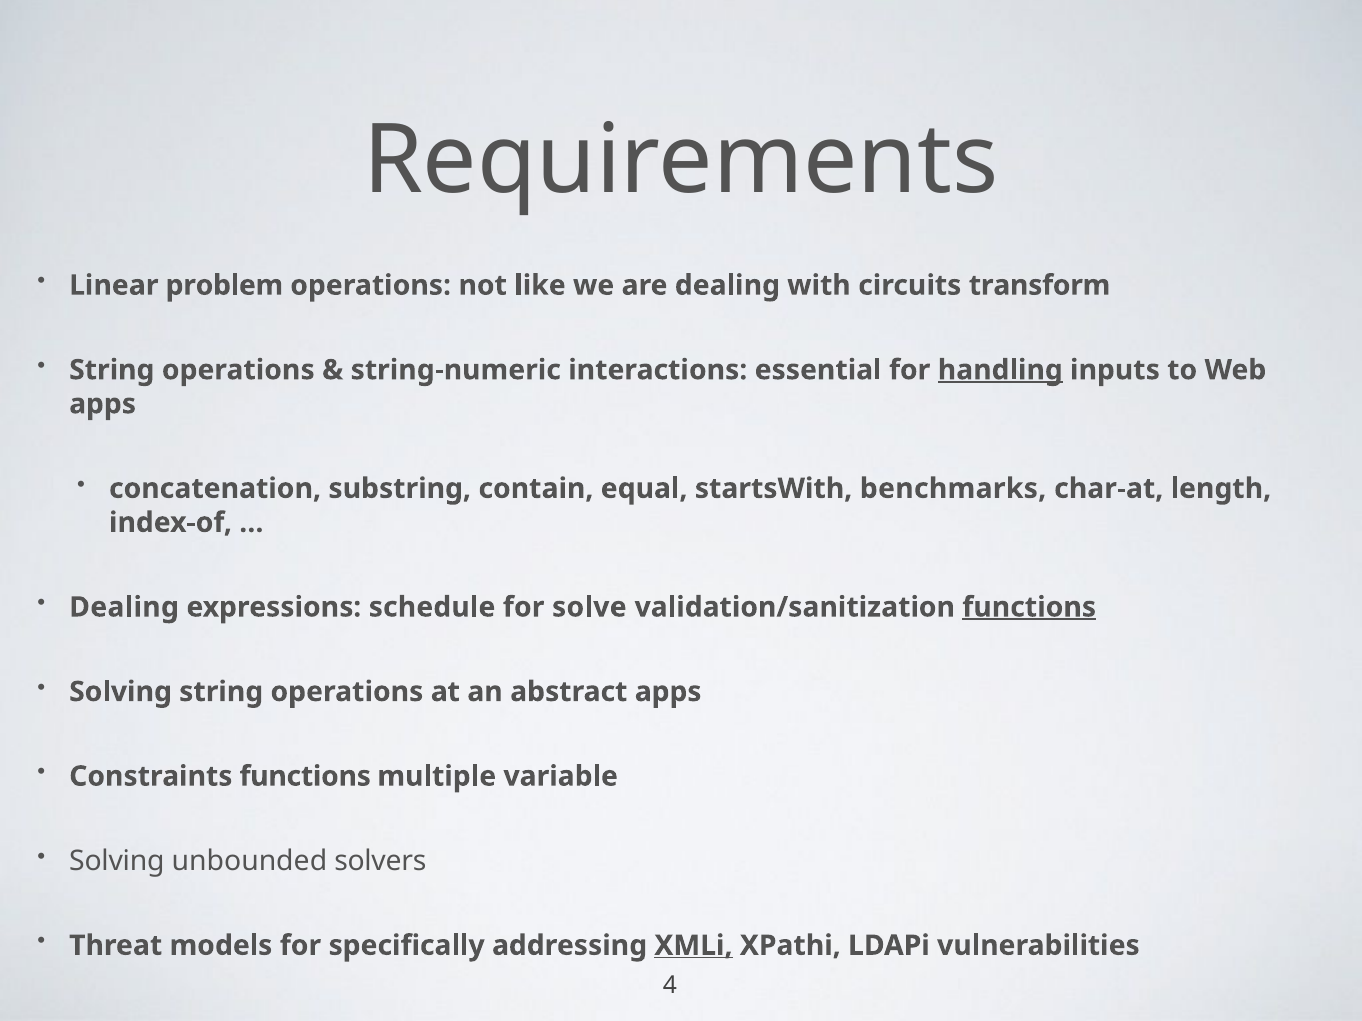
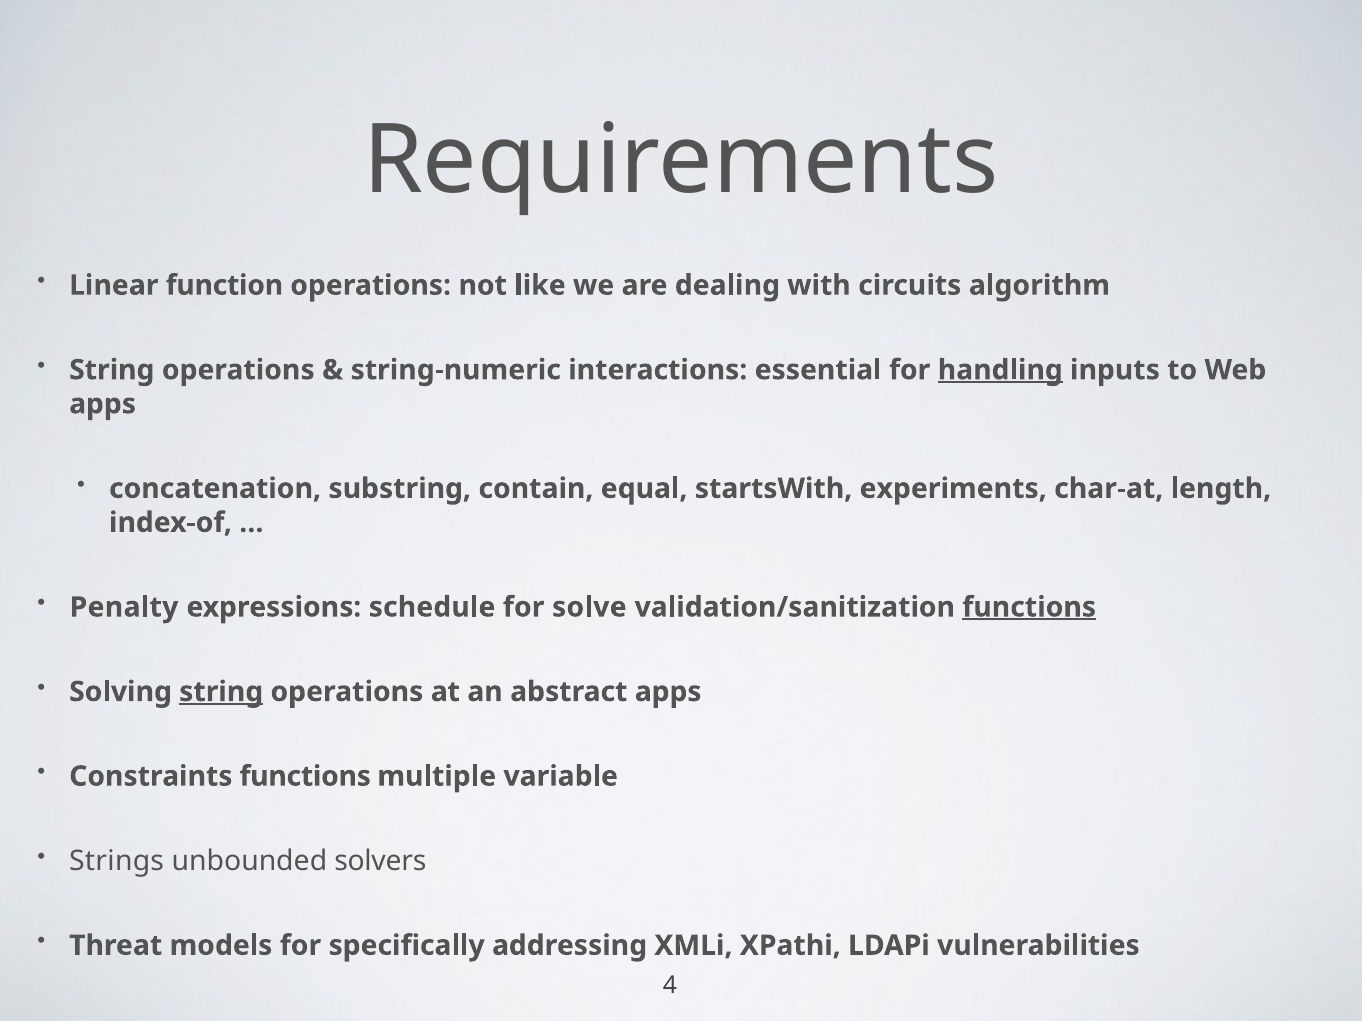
problem: problem -> function
transform: transform -> algorithm
benchmarks: benchmarks -> experiments
Dealing at (124, 607): Dealing -> Penalty
string at (221, 692) underline: none -> present
Solving at (117, 861): Solving -> Strings
XMLi underline: present -> none
